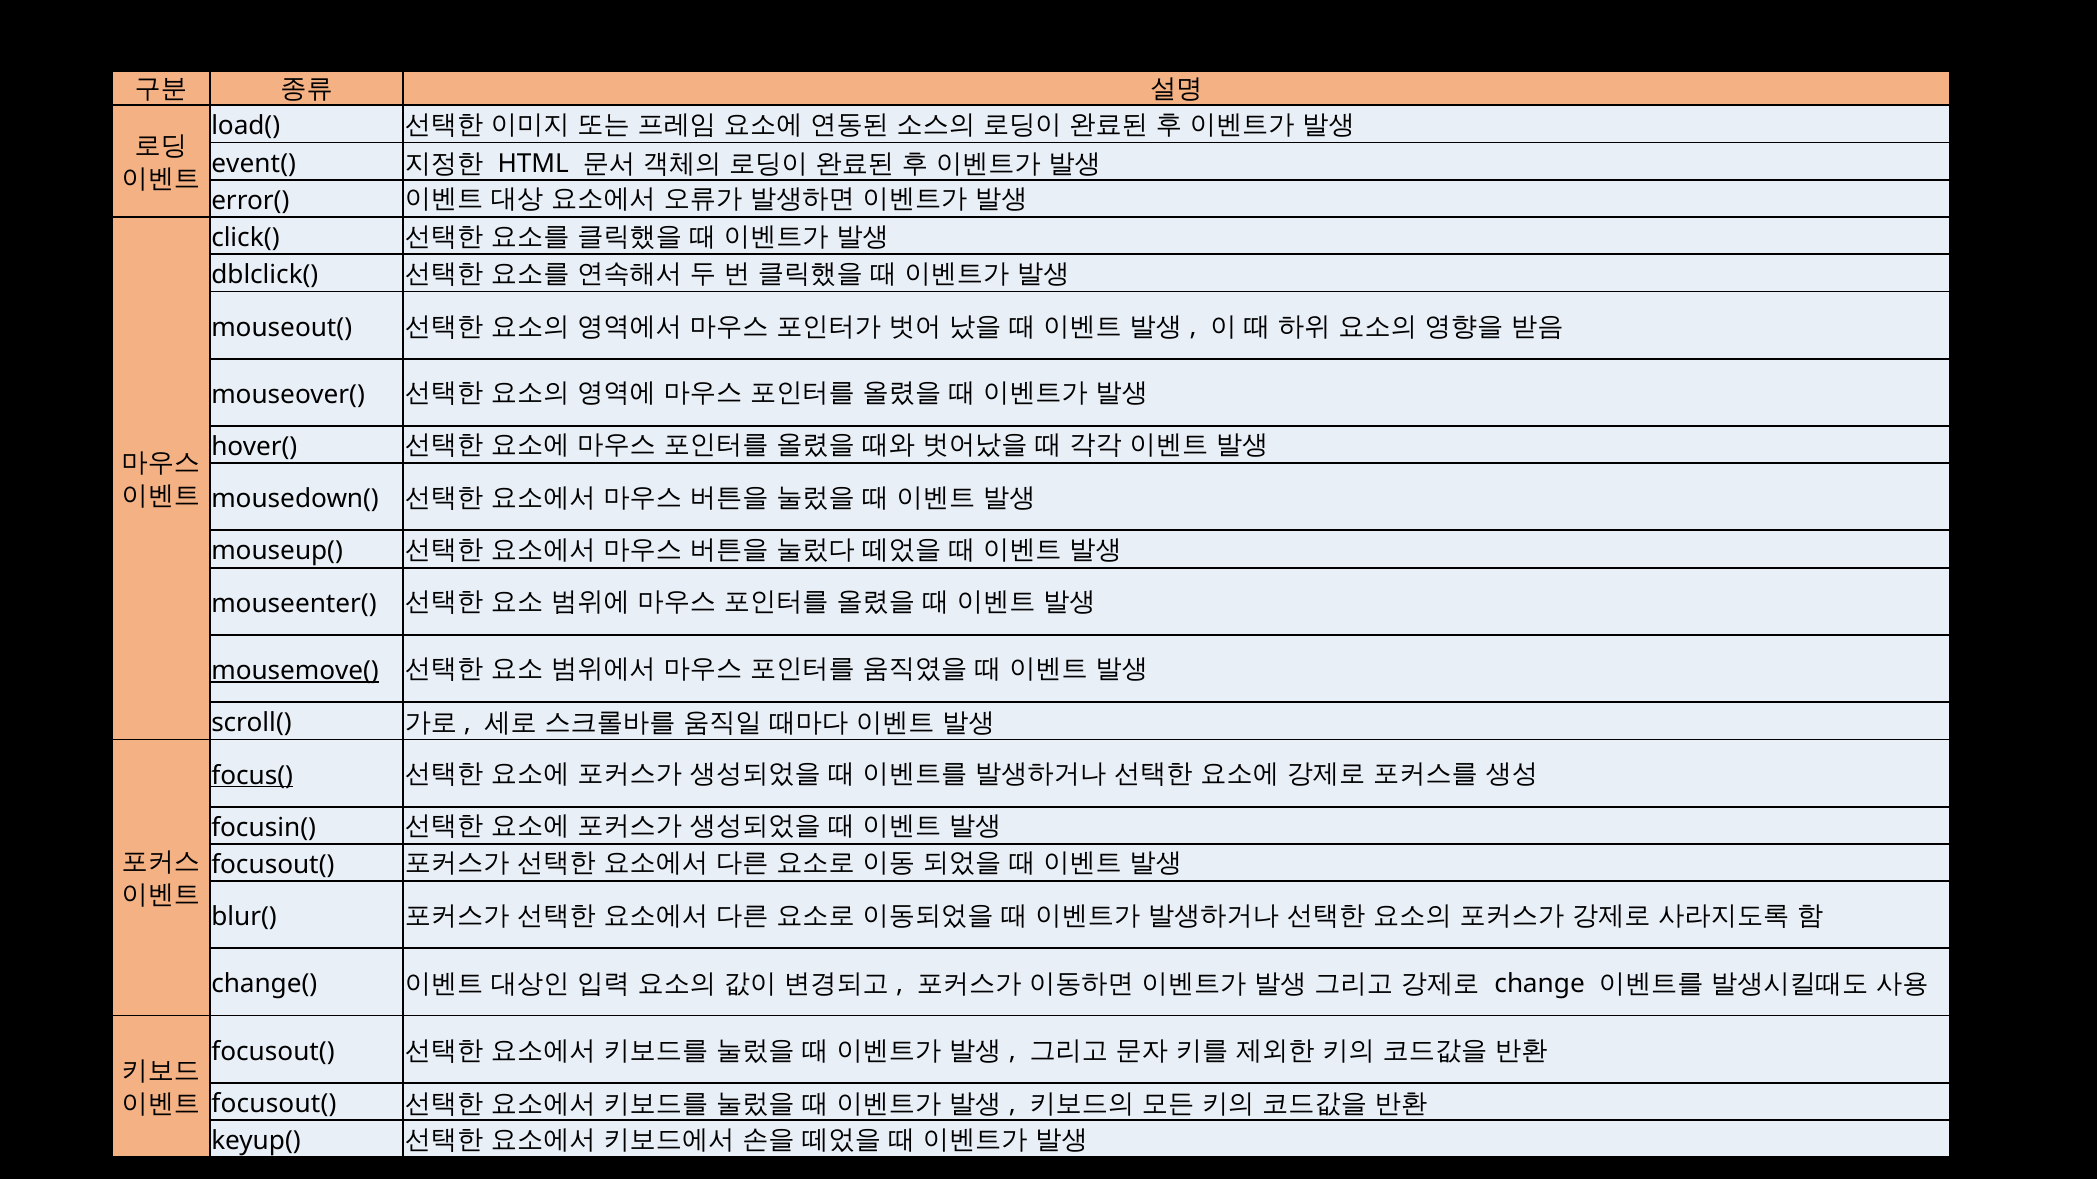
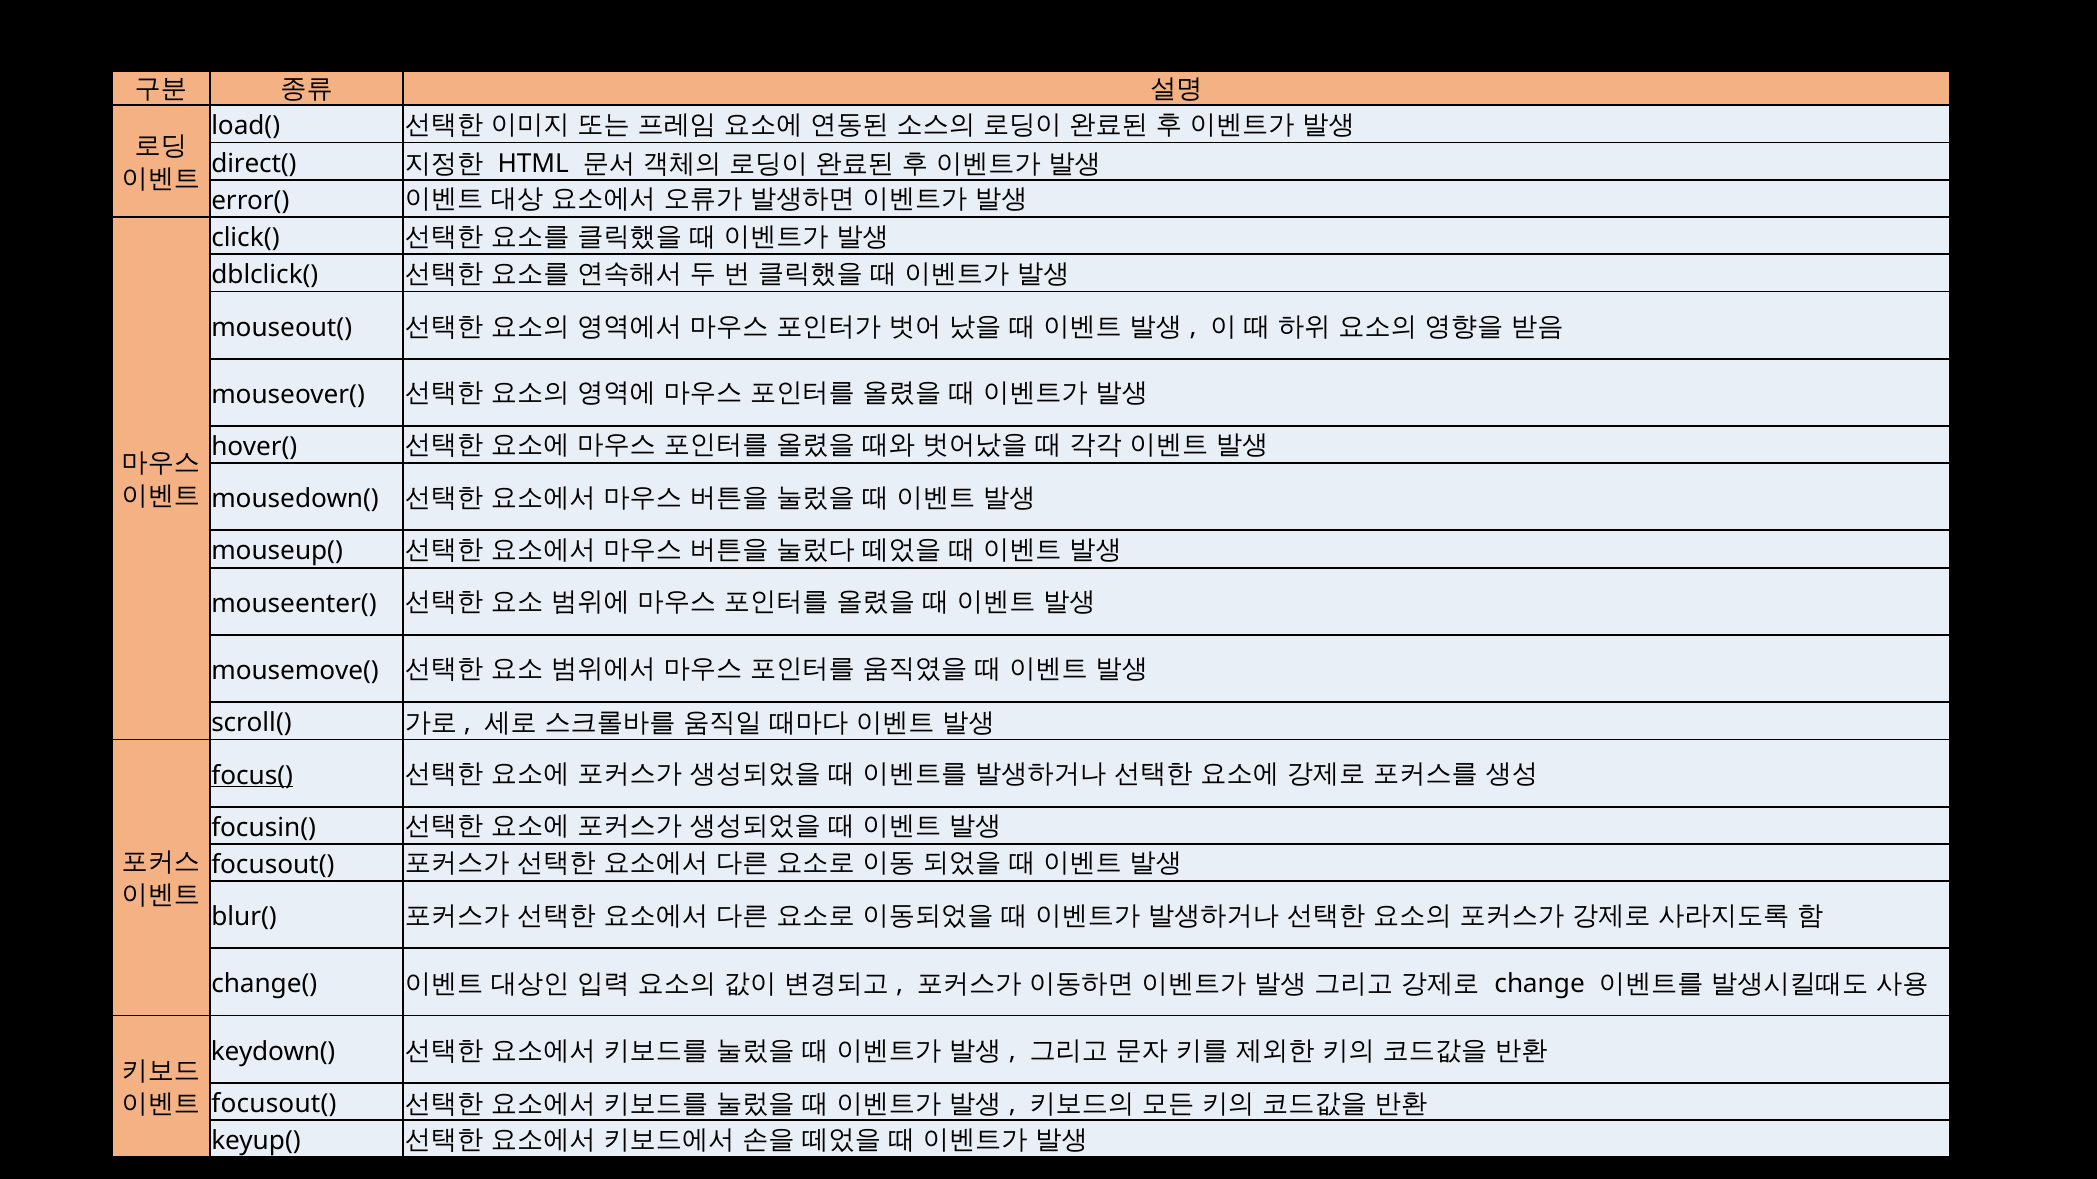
event(: event( -> direct(
mousemove( underline: present -> none
focusout( at (273, 1052): focusout( -> keydown(
